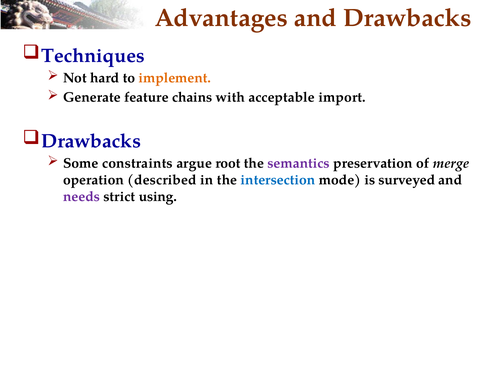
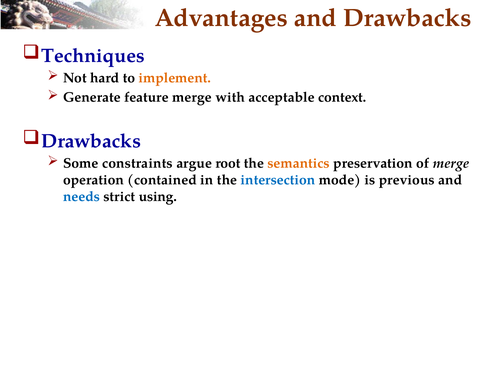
feature chains: chains -> merge
import: import -> context
semantics colour: purple -> orange
described: described -> contained
surveyed: surveyed -> previous
needs colour: purple -> blue
